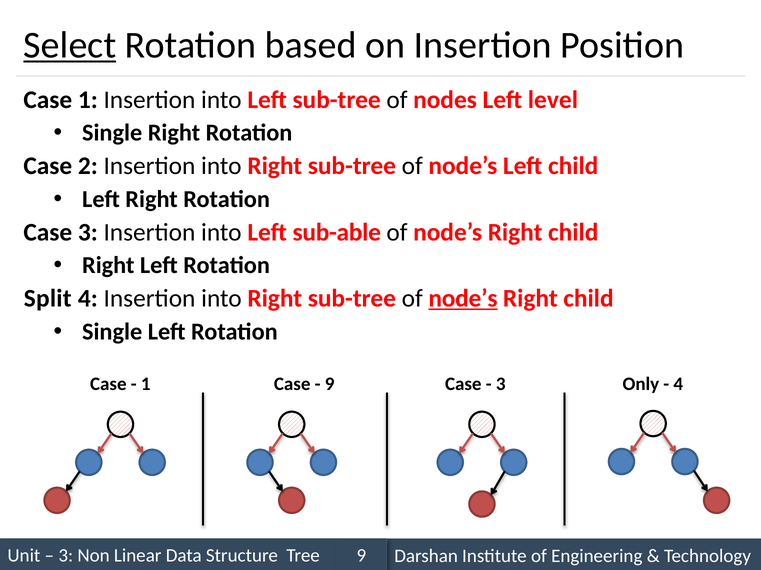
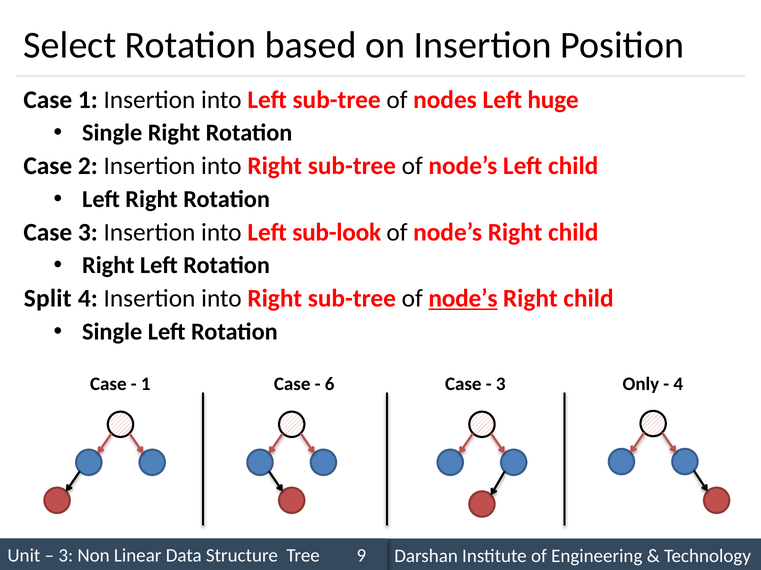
Select underline: present -> none
level: level -> huge
sub-able: sub-able -> sub-look
9 at (330, 384): 9 -> 6
